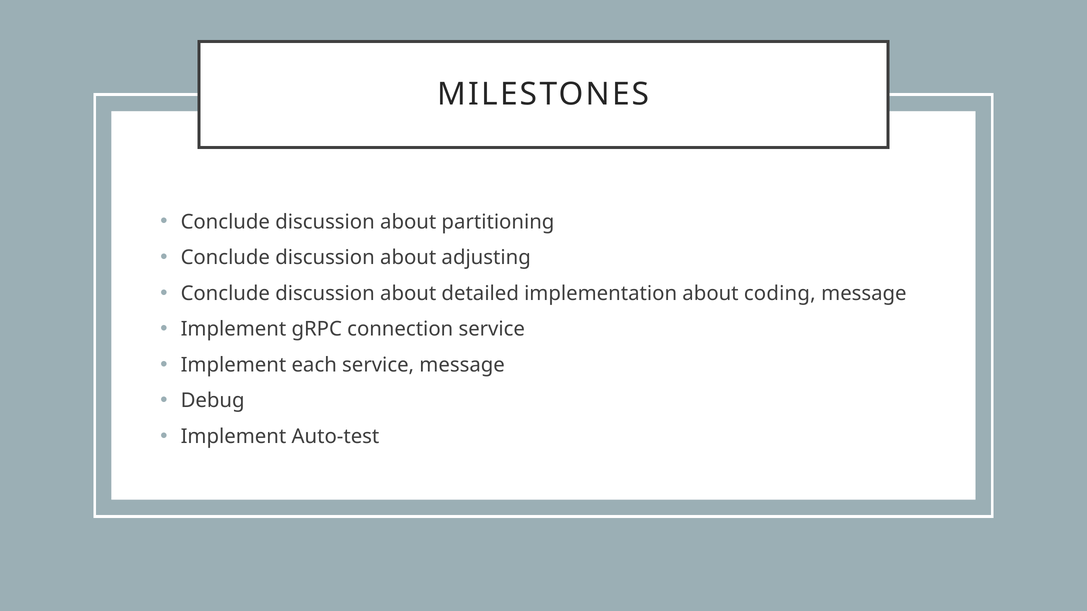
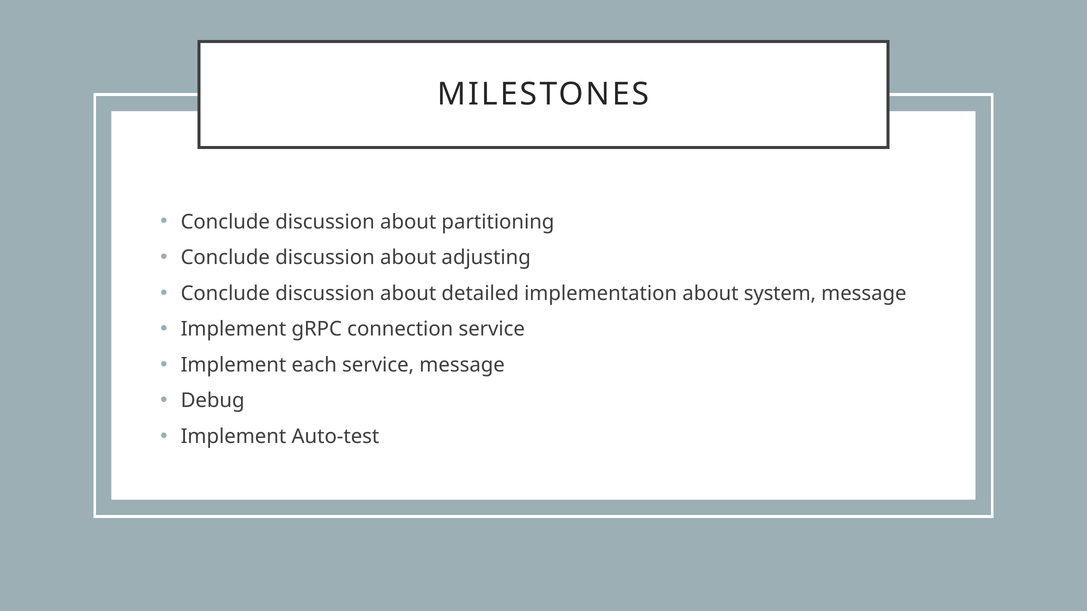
coding: coding -> system
